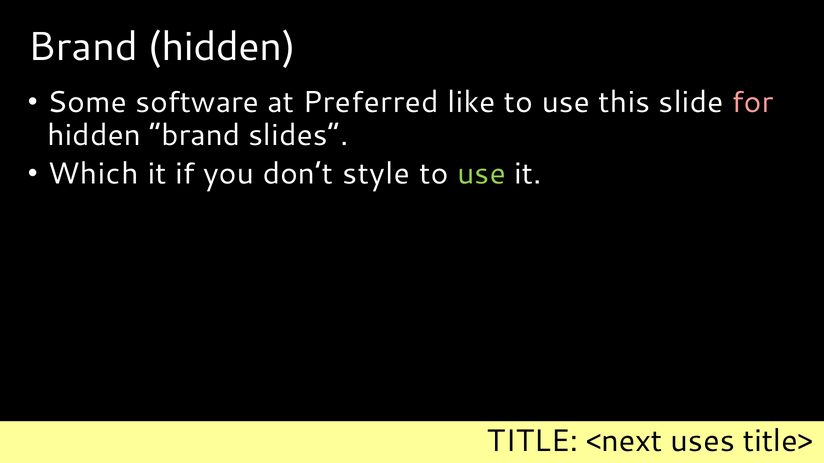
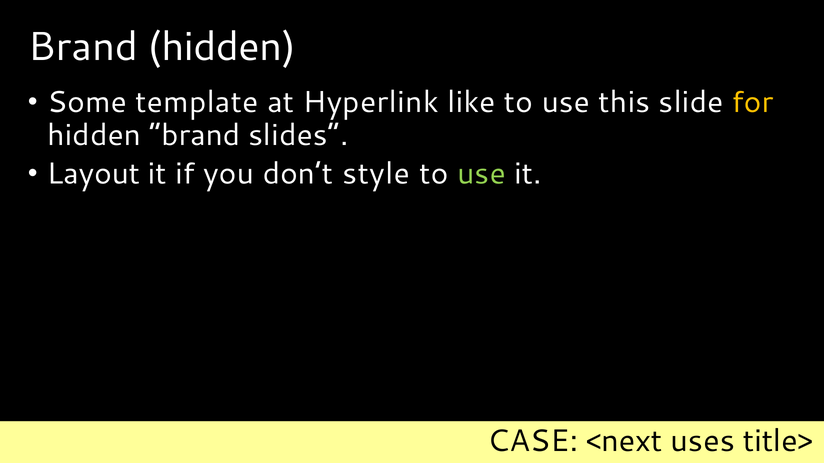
software: software -> template
Preferred: Preferred -> Hyperlink
for colour: pink -> yellow
Which: Which -> Layout
TITLE: TITLE -> CASE
